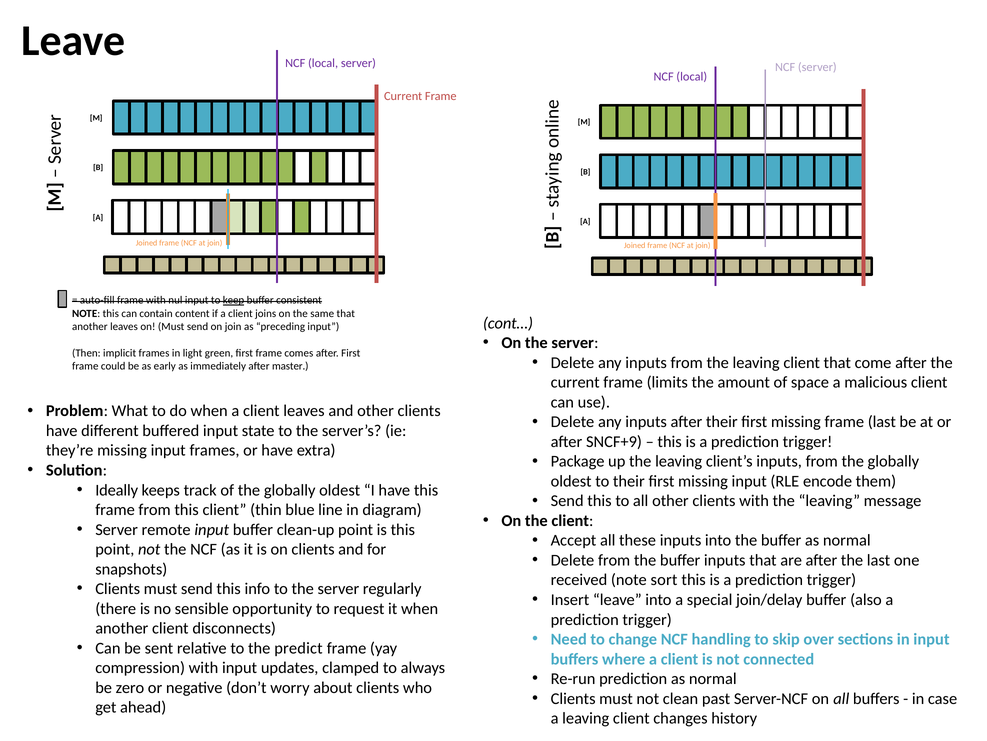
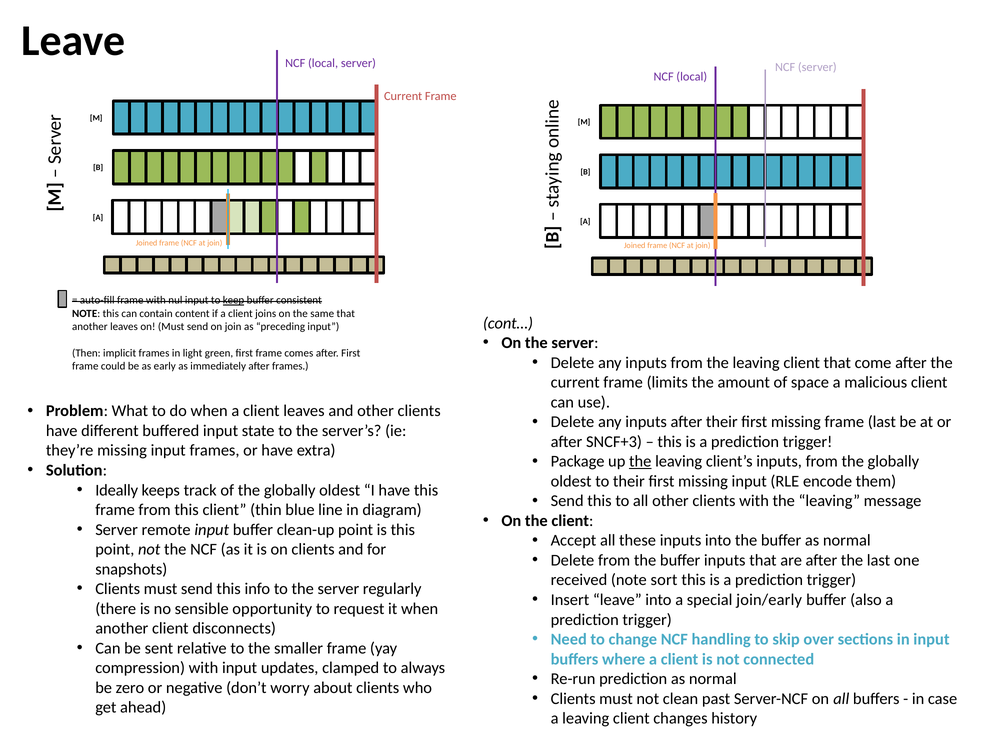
after master: master -> frames
SNCF+9: SNCF+9 -> SNCF+3
the at (640, 461) underline: none -> present
join/delay: join/delay -> join/early
predict: predict -> smaller
